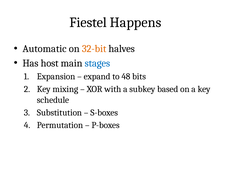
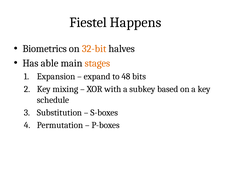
Automatic: Automatic -> Biometrics
host: host -> able
stages colour: blue -> orange
